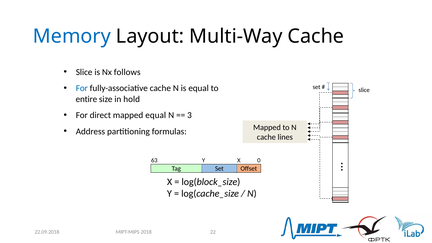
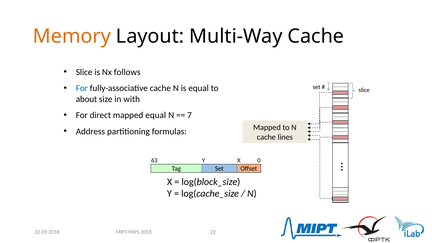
Memory colour: blue -> orange
entire: entire -> about
hold: hold -> with
3: 3 -> 7
